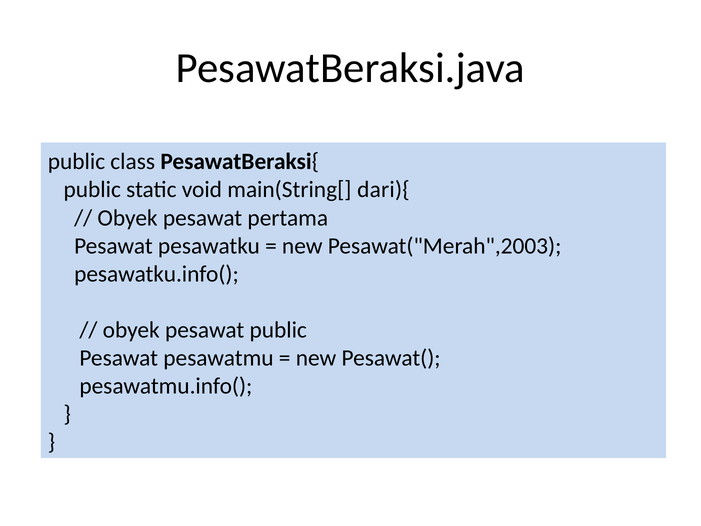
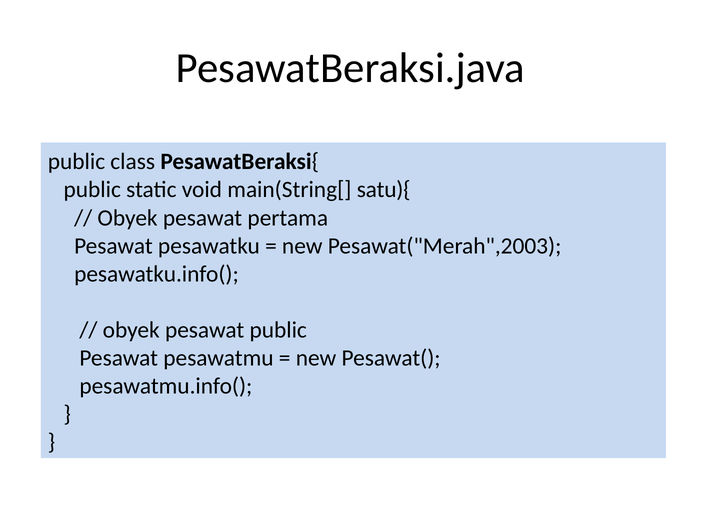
dari){: dari){ -> satu){
